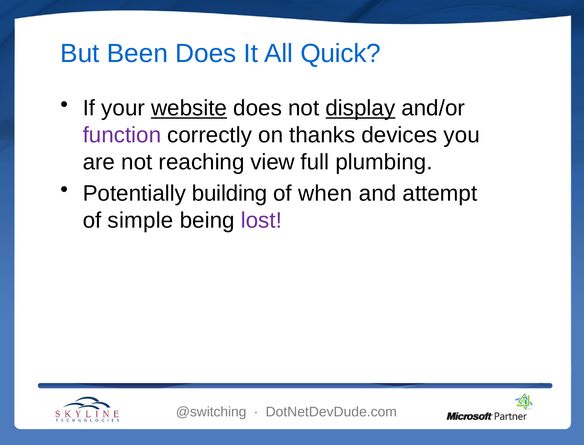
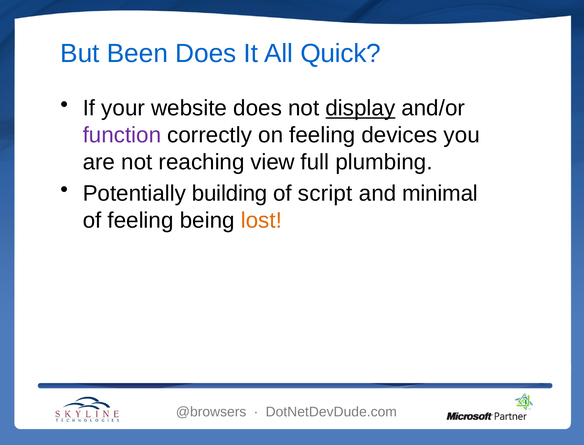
website underline: present -> none
on thanks: thanks -> feeling
when: when -> script
attempt: attempt -> minimal
of simple: simple -> feeling
lost colour: purple -> orange
@switching: @switching -> @browsers
